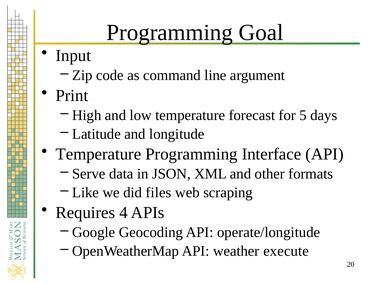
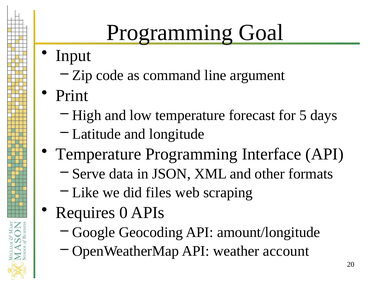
4: 4 -> 0
operate/longitude: operate/longitude -> amount/longitude
execute: execute -> account
